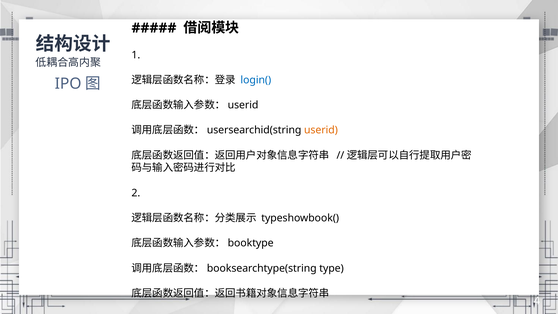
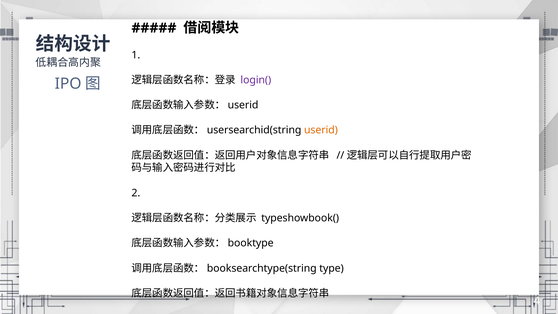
login( colour: blue -> purple
